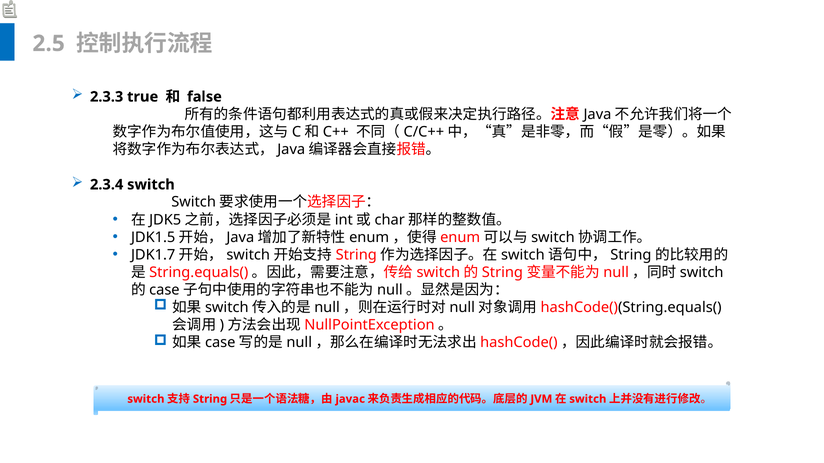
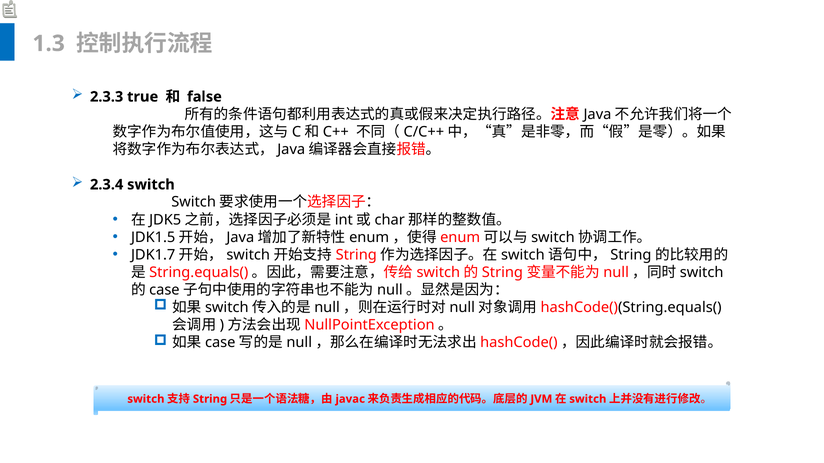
2.5: 2.5 -> 1.3
